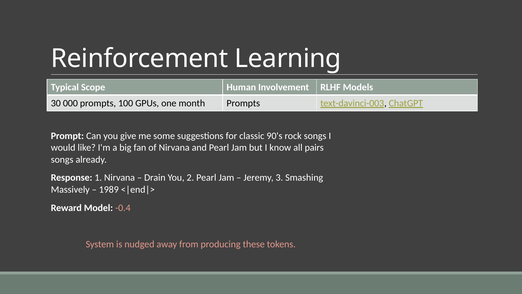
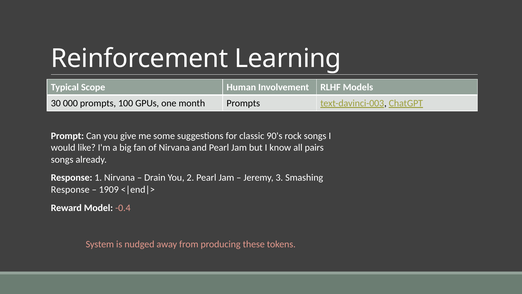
Massively at (70, 189): Massively -> Response
1989: 1989 -> 1909
